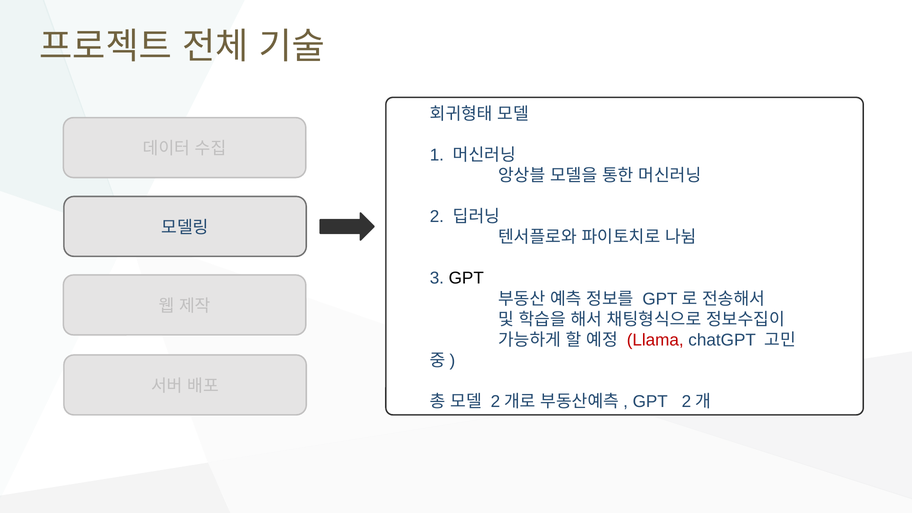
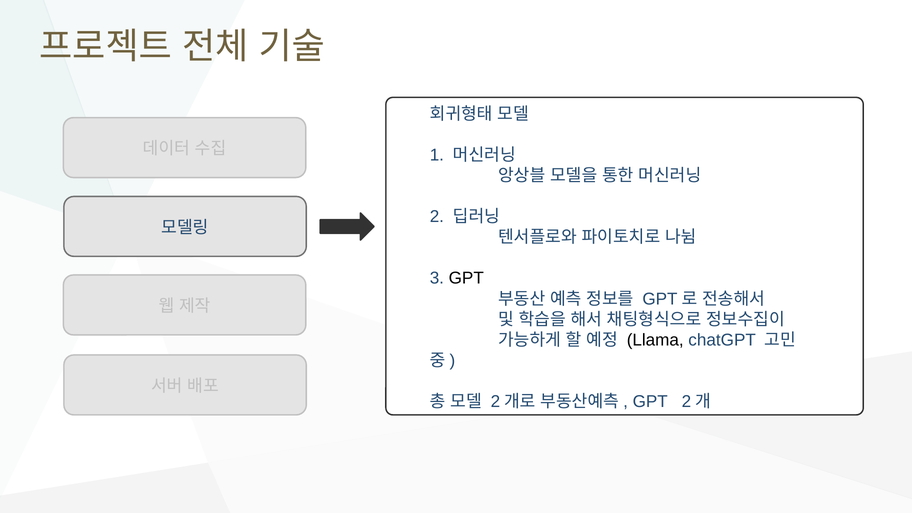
Llama colour: red -> black
